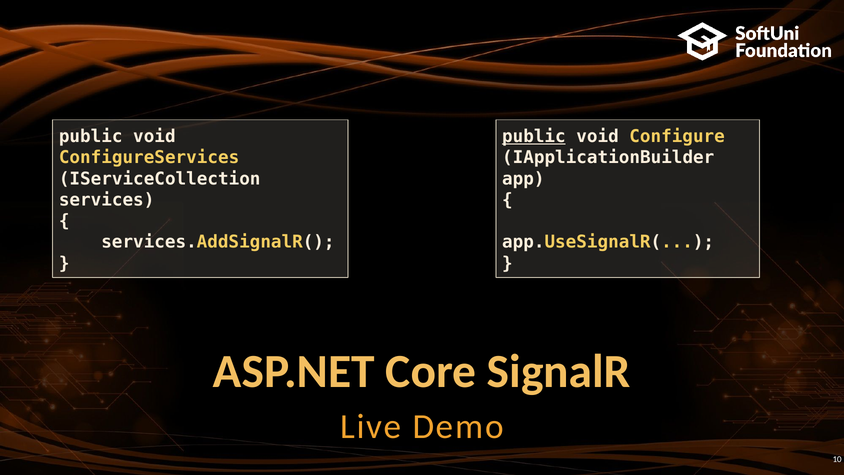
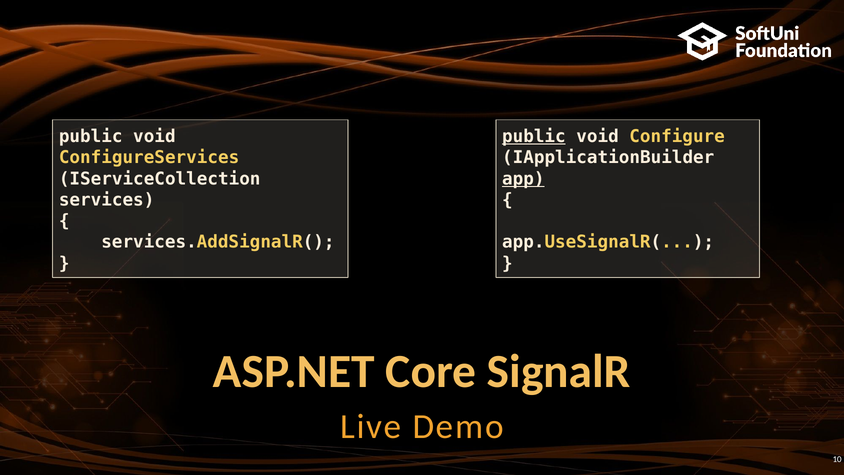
app underline: none -> present
